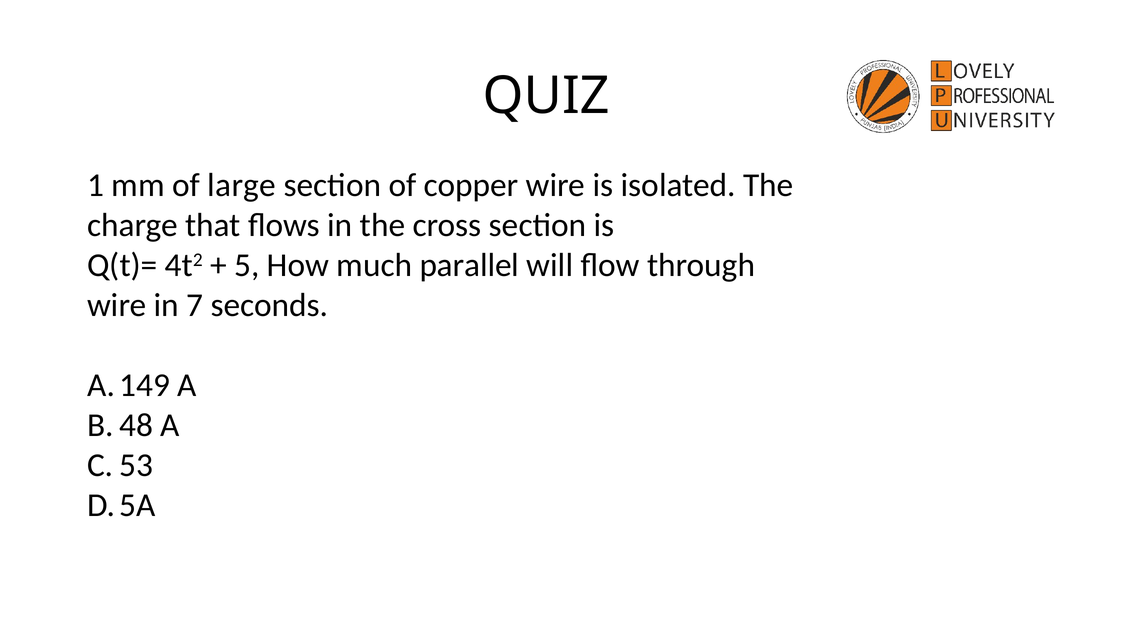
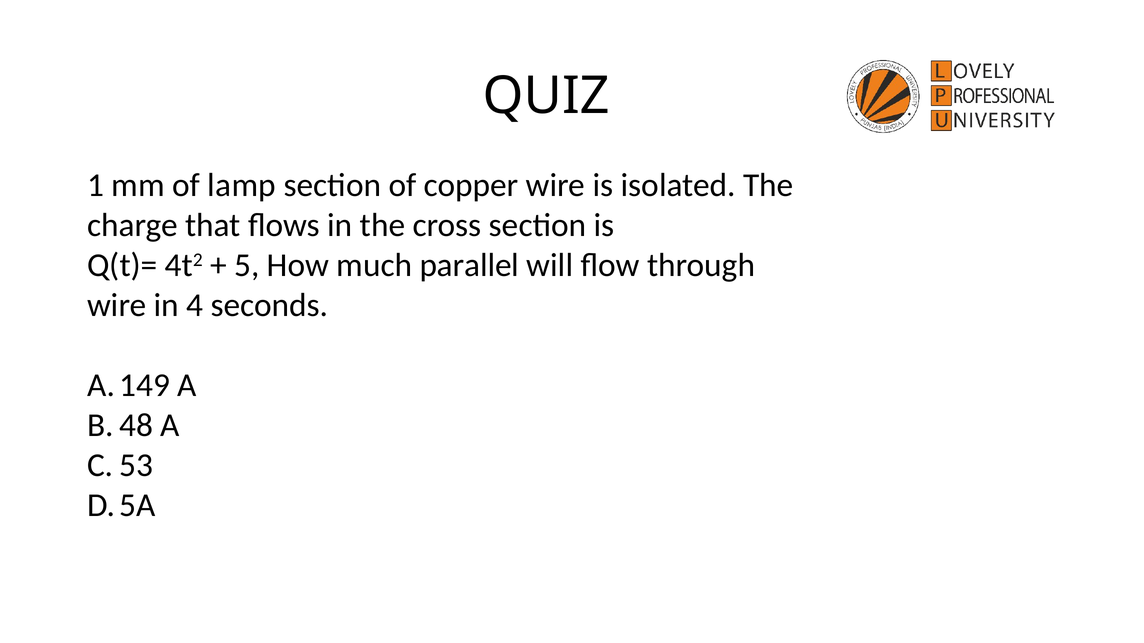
large: large -> lamp
7: 7 -> 4
